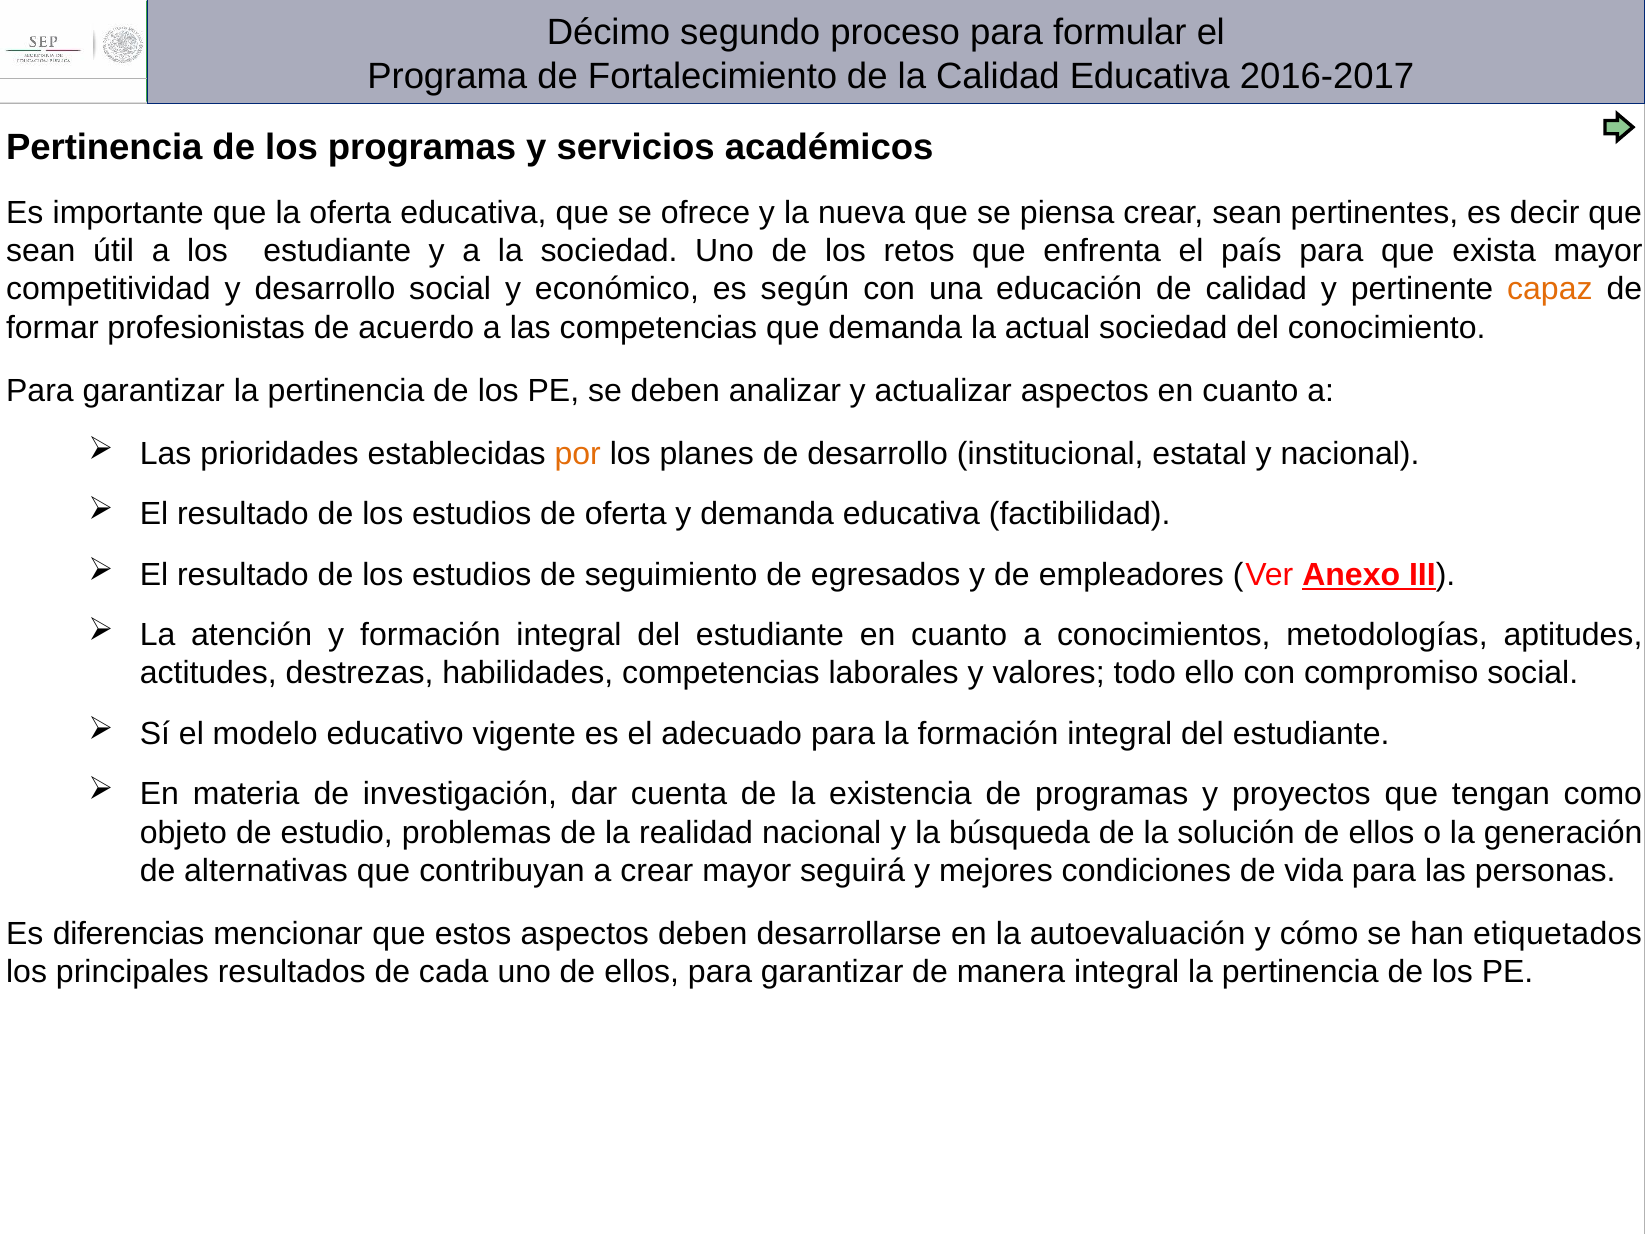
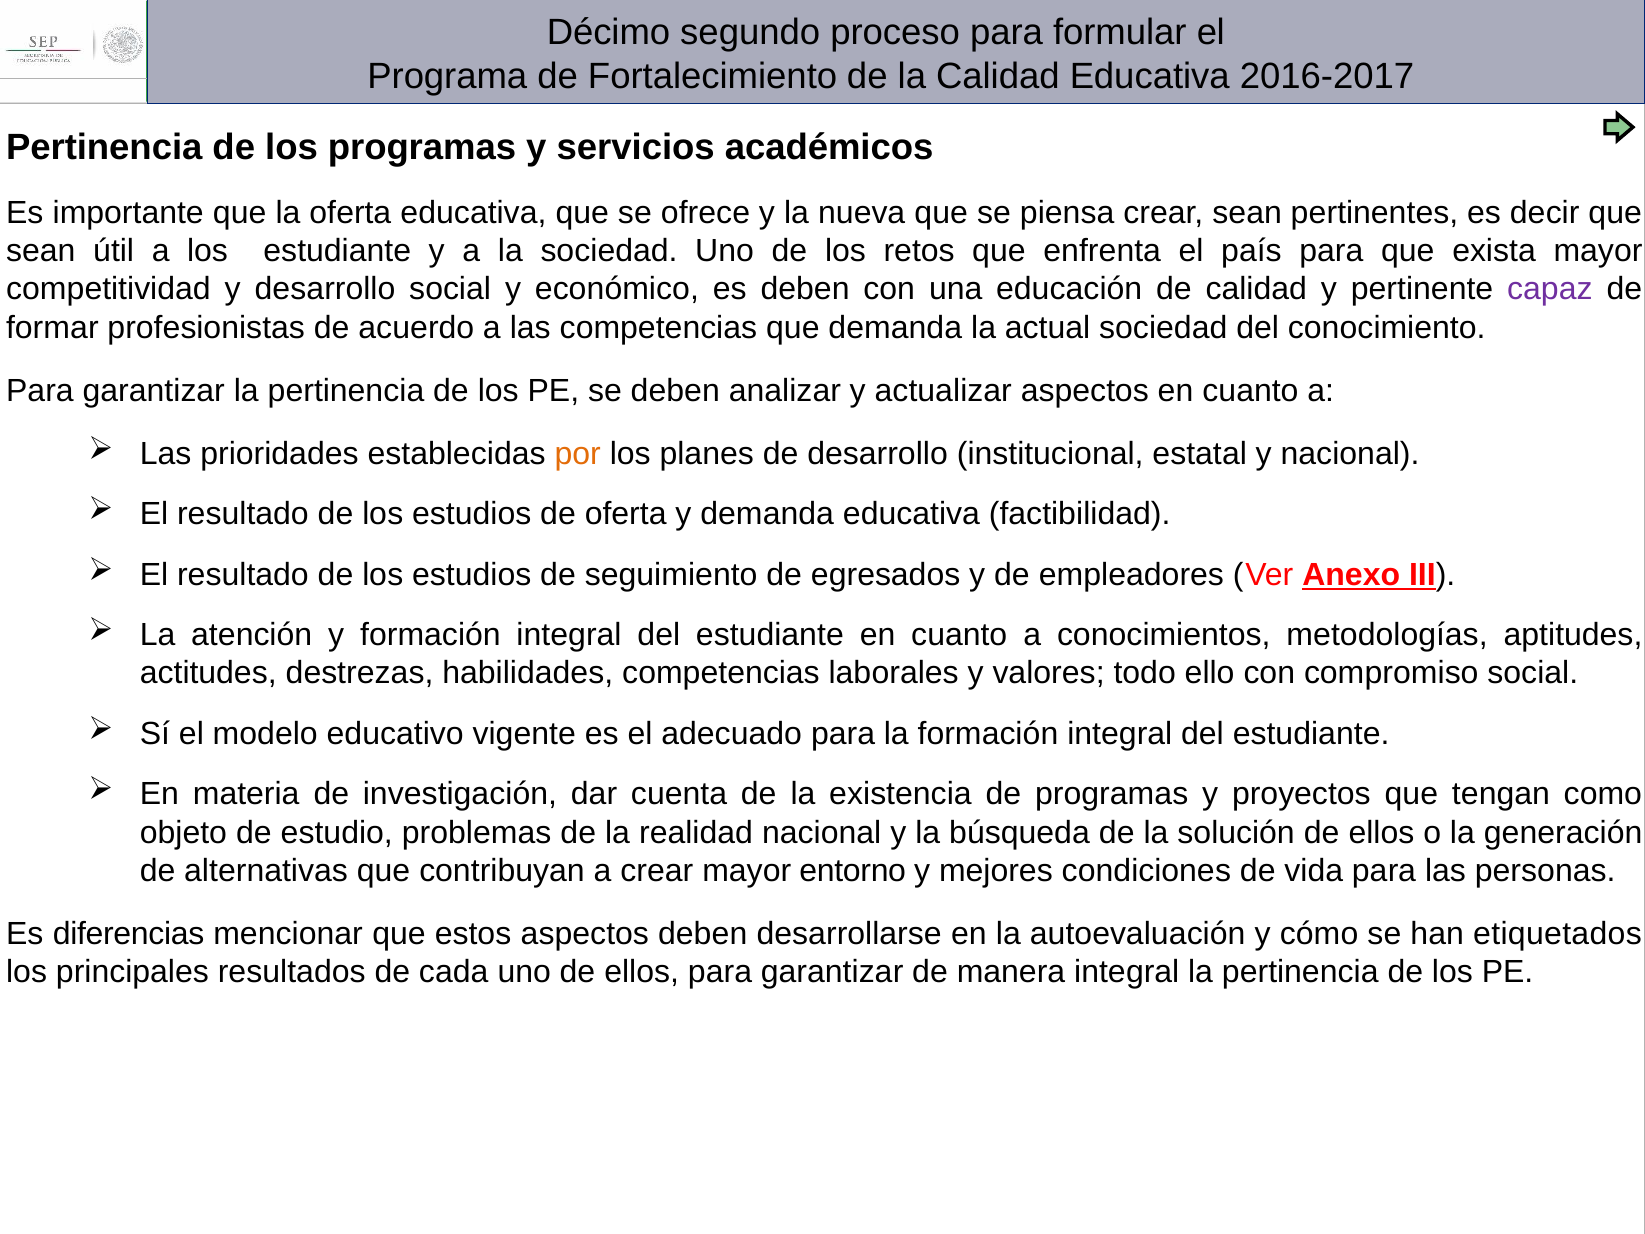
es según: según -> deben
capaz colour: orange -> purple
seguirá: seguirá -> entorno
